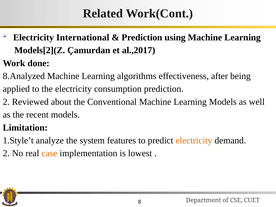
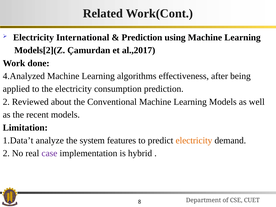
8.Analyzed: 8.Analyzed -> 4.Analyzed
1.Style’t: 1.Style’t -> 1.Data’t
case colour: orange -> purple
lowest: lowest -> hybrid
